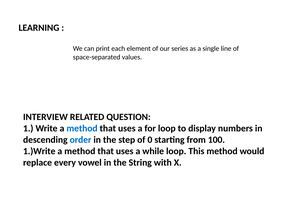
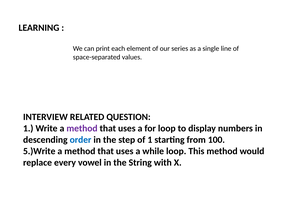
method at (82, 128) colour: blue -> purple
of 0: 0 -> 1
1.)Write: 1.)Write -> 5.)Write
